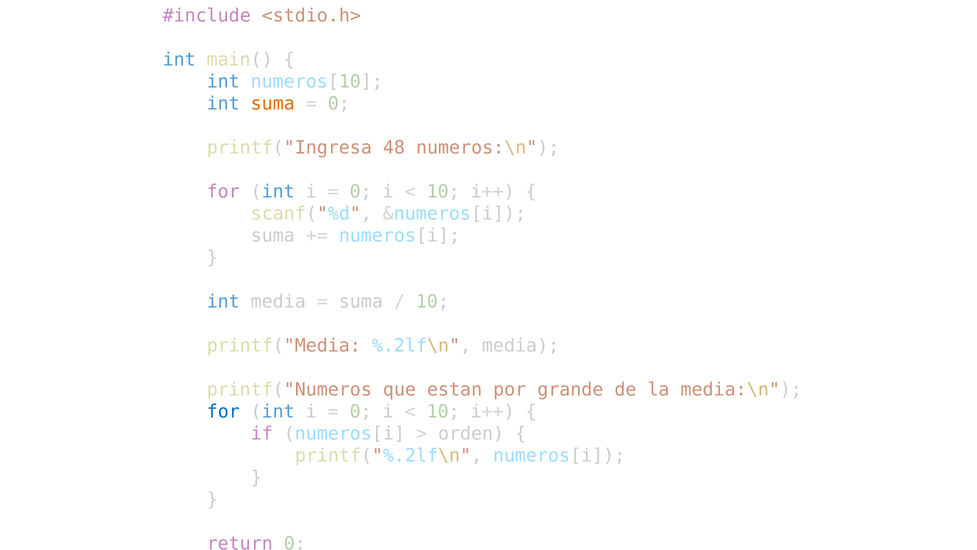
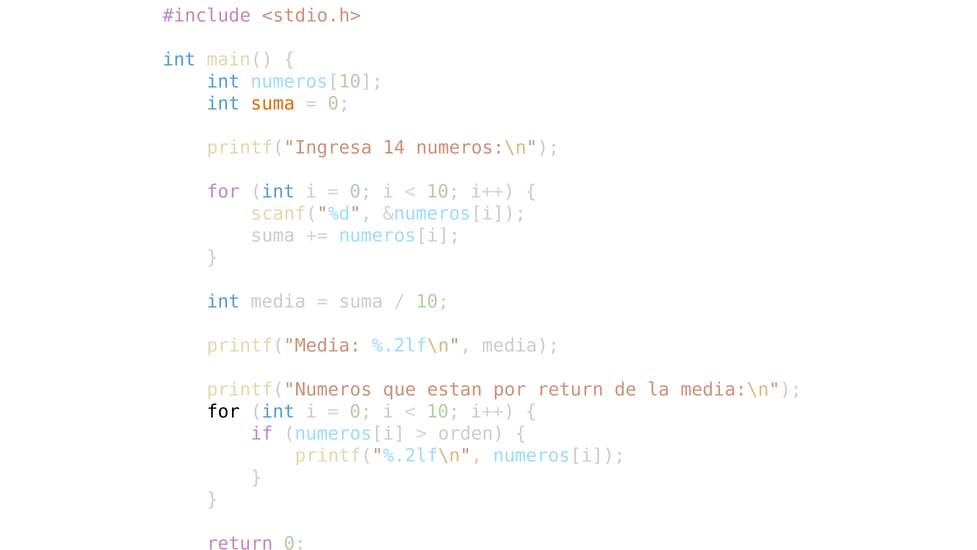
48: 48 -> 14
por grande: grande -> return
for at (223, 412) colour: blue -> black
